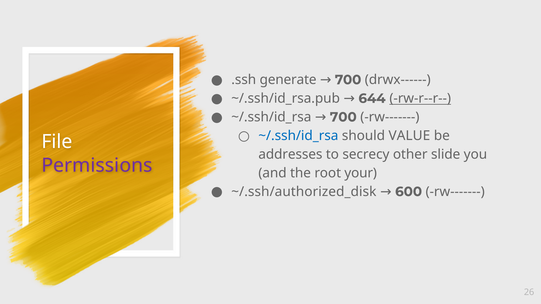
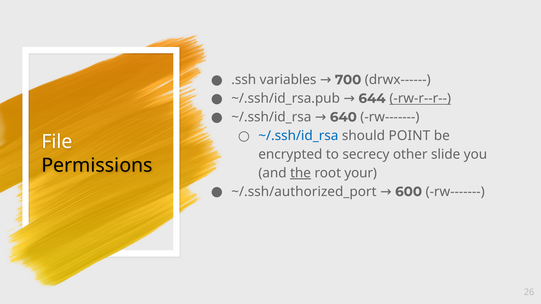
generate: generate -> variables
700 at (343, 117): 700 -> 640
VALUE: VALUE -> POINT
addresses: addresses -> encrypted
Permissions colour: purple -> black
the underline: none -> present
~/.ssh/authorized_disk: ~/.ssh/authorized_disk -> ~/.ssh/authorized_port
